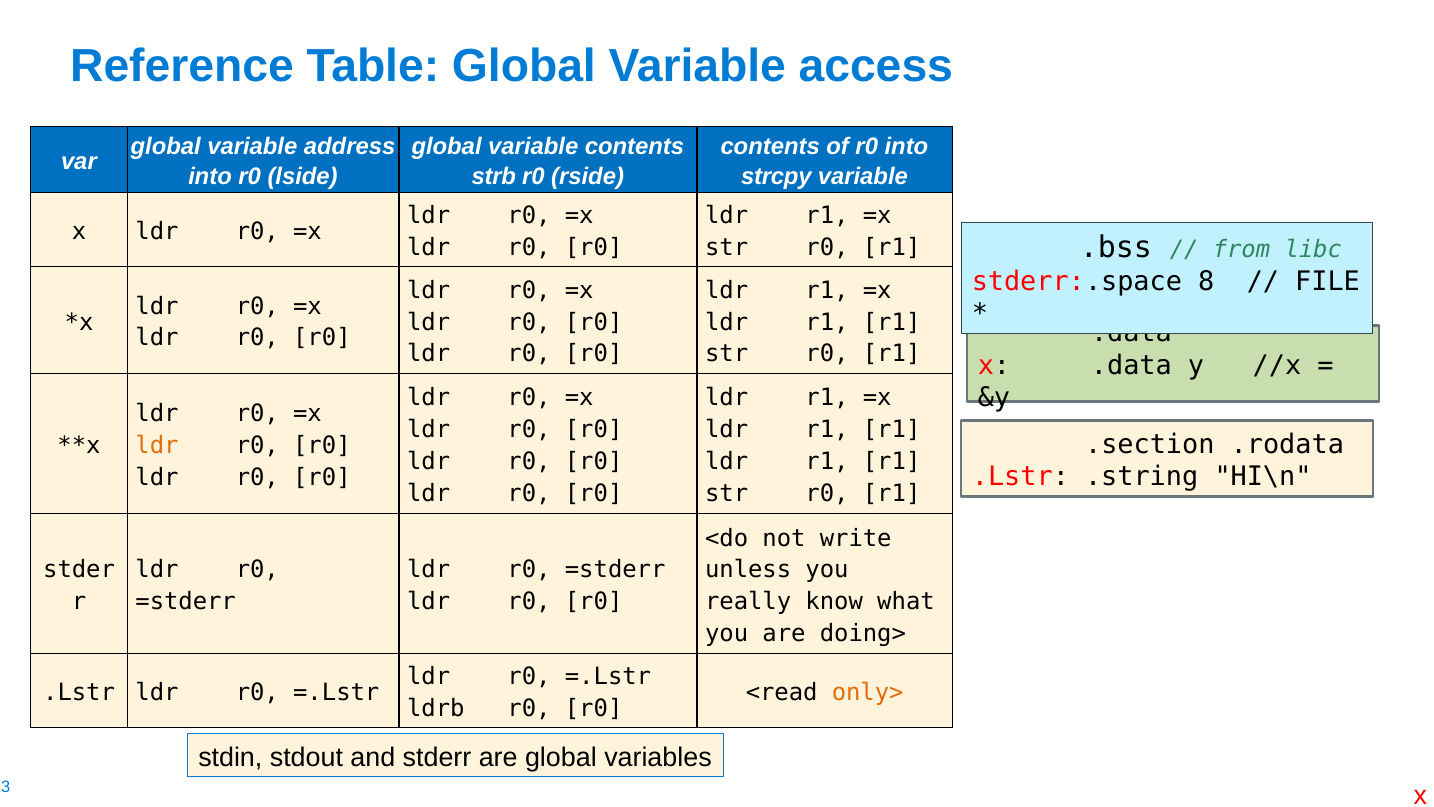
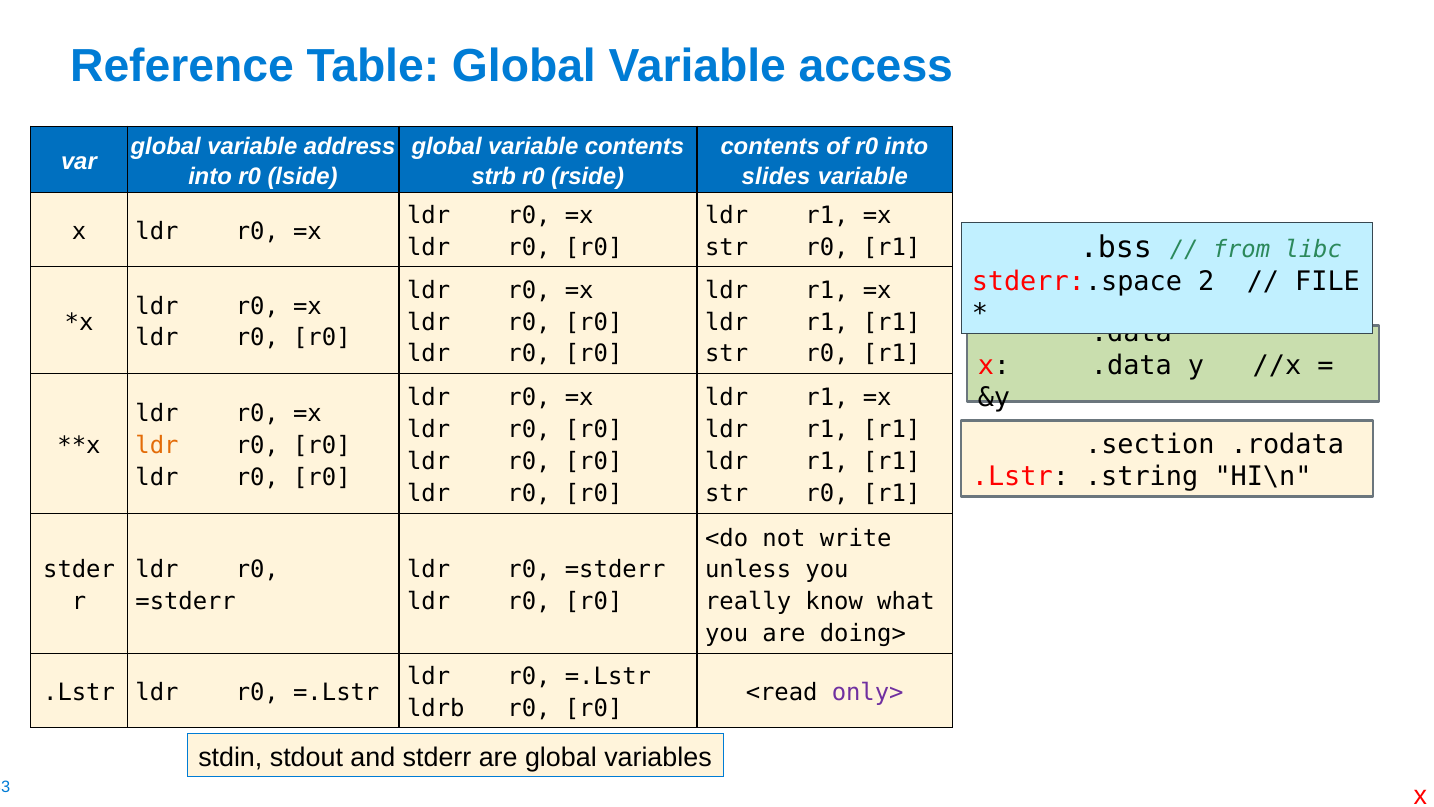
strcpy: strcpy -> slides
8: 8 -> 2
only> colour: orange -> purple
